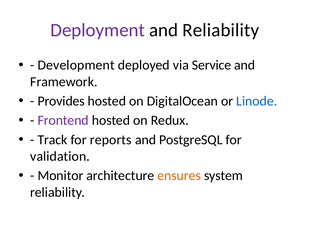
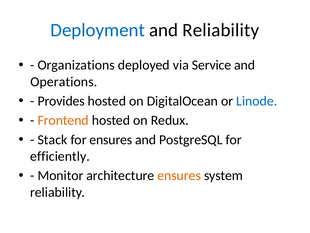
Deployment colour: purple -> blue
Development: Development -> Organizations
Framework: Framework -> Operations
Frontend colour: purple -> orange
Track: Track -> Stack
for reports: reports -> ensures
validation: validation -> efficiently
